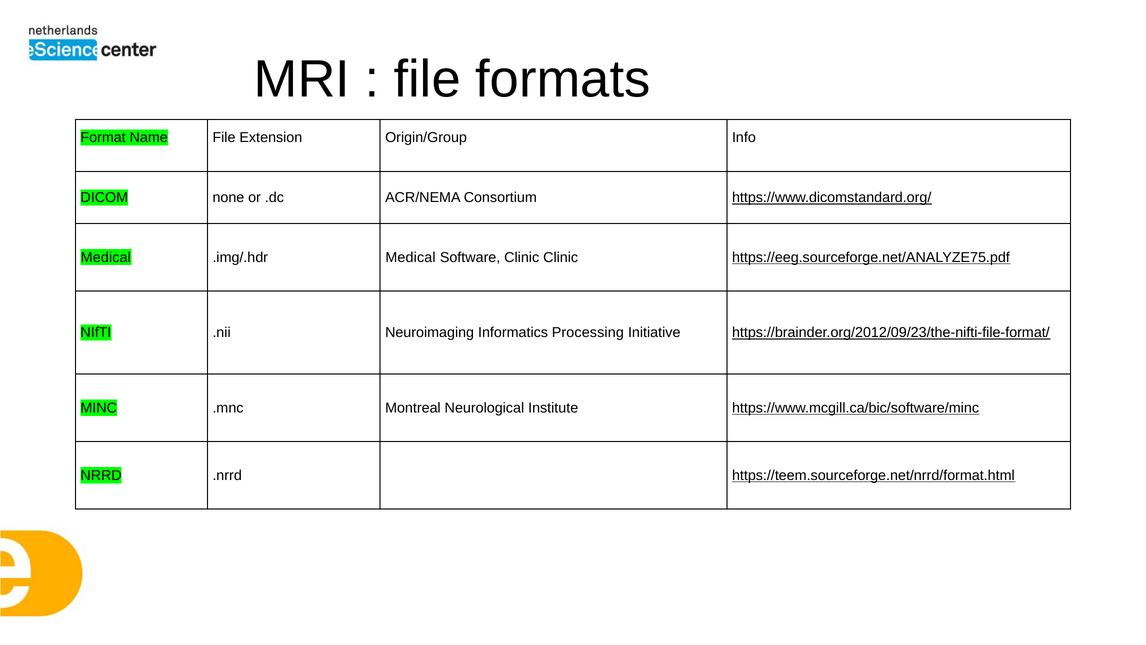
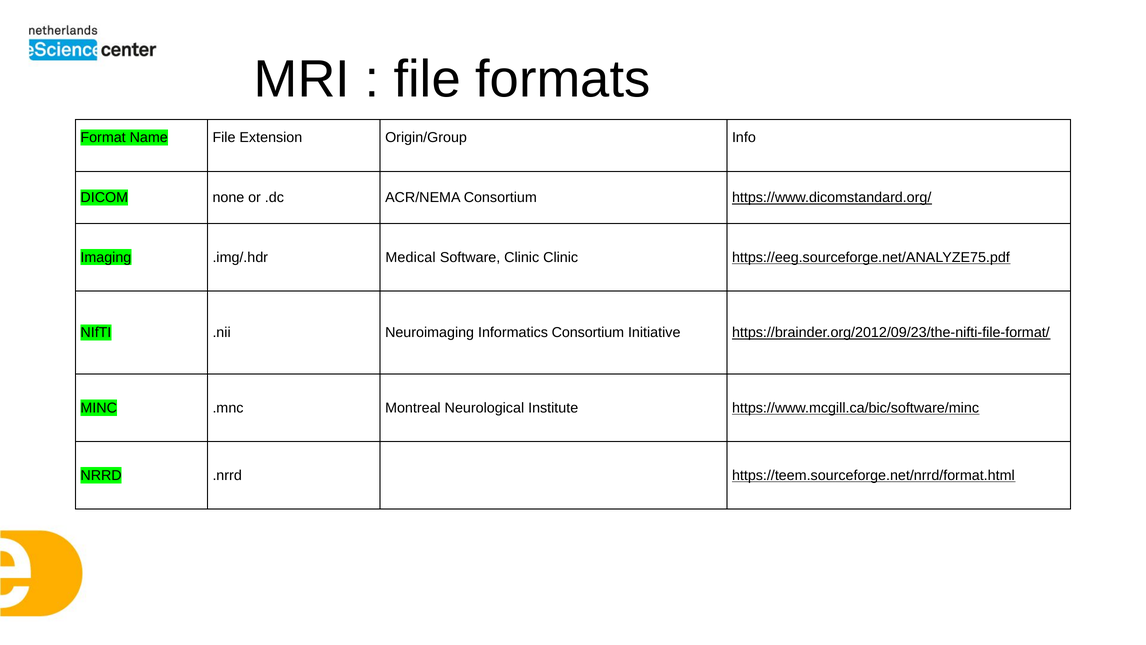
Medical at (106, 257): Medical -> Imaging
Informatics Processing: Processing -> Consortium
